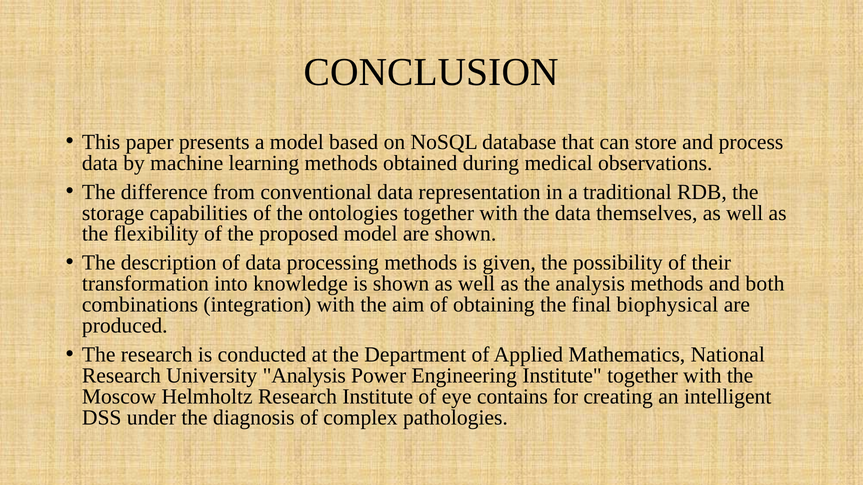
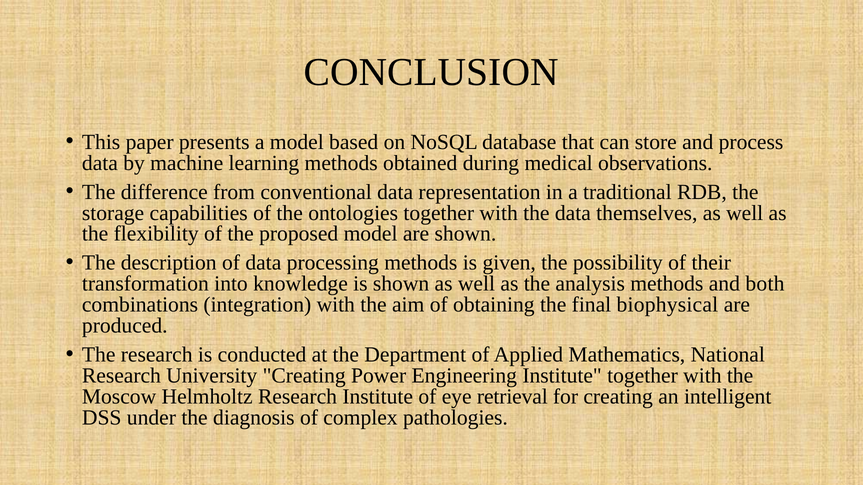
University Analysis: Analysis -> Creating
contains: contains -> retrieval
